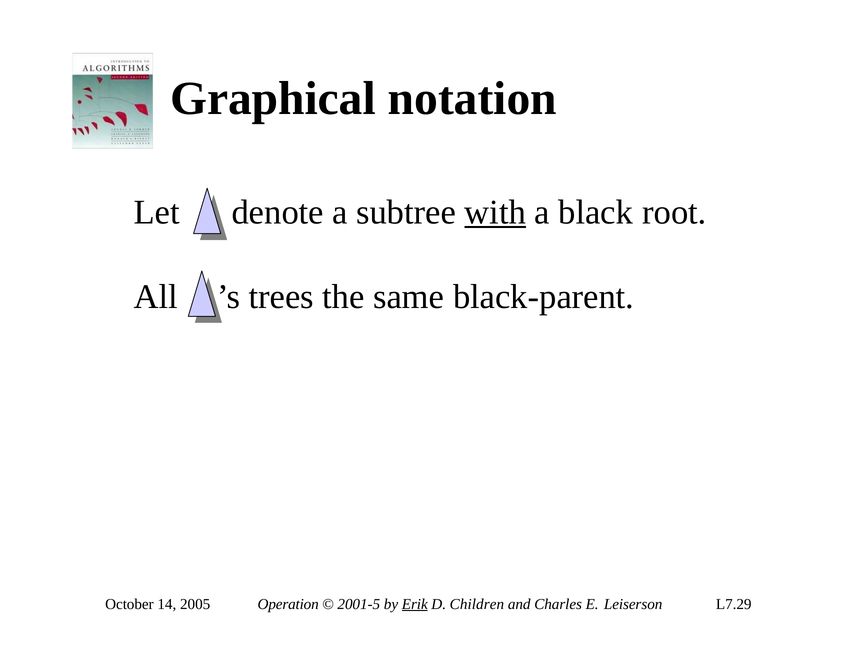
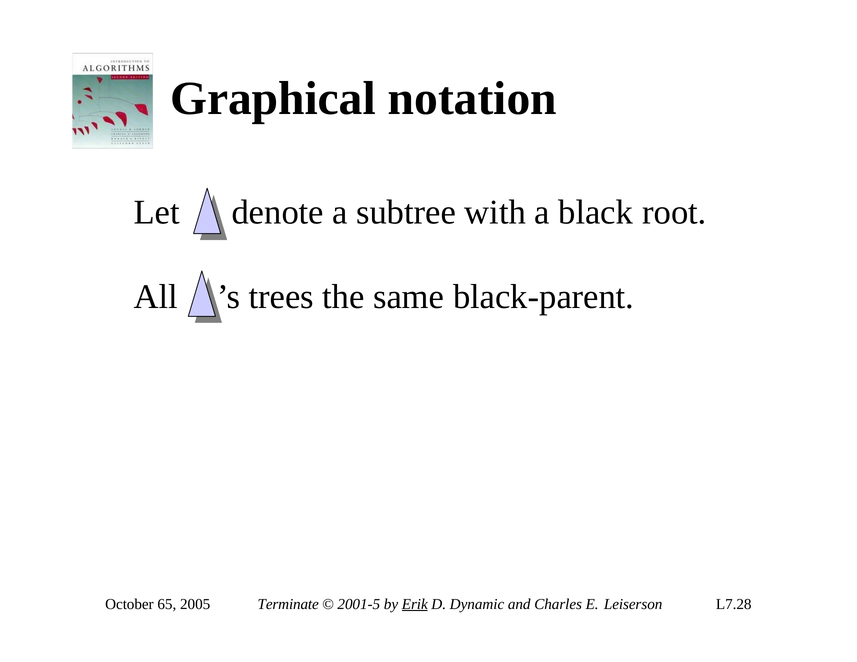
with underline: present -> none
14: 14 -> 65
Operation: Operation -> Terminate
Children: Children -> Dynamic
L7.29: L7.29 -> L7.28
